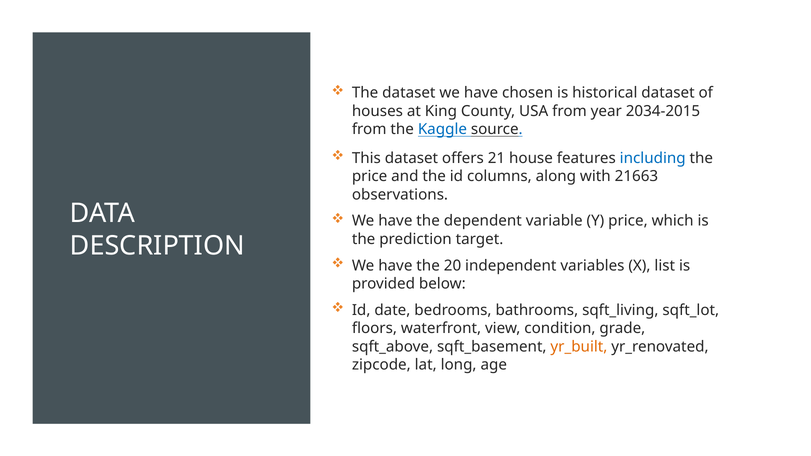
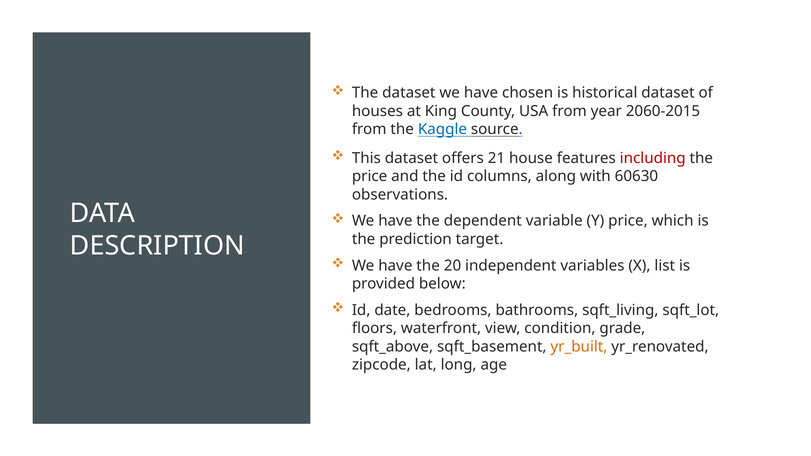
2034-2015: 2034-2015 -> 2060-2015
including colour: blue -> red
21663: 21663 -> 60630
